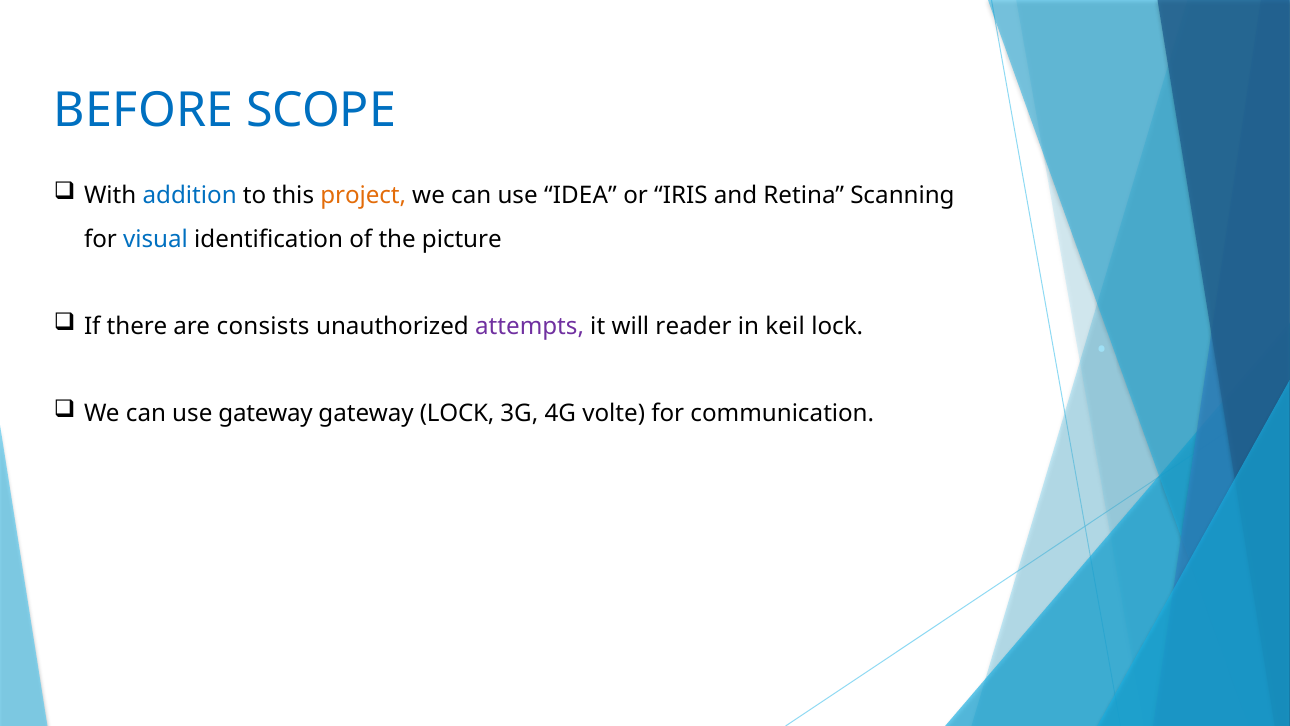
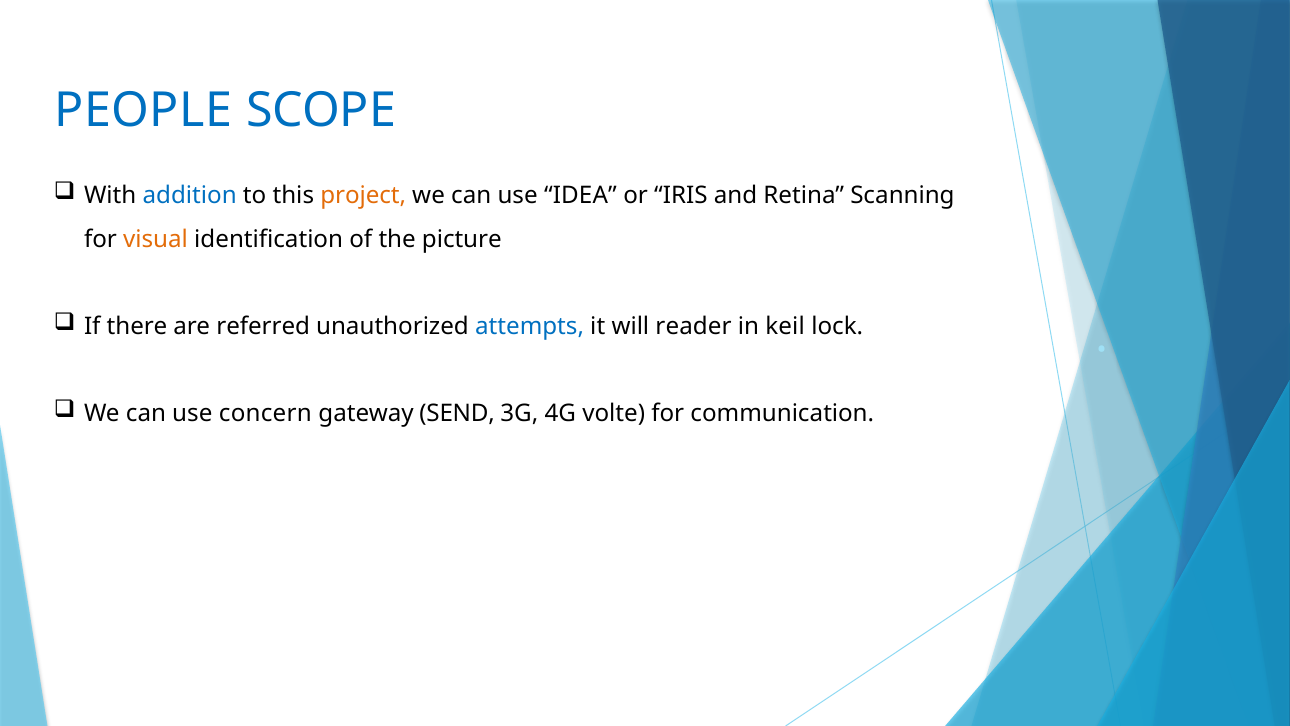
BEFORE: BEFORE -> PEOPLE
visual colour: blue -> orange
consists: consists -> referred
attempts colour: purple -> blue
use gateway: gateway -> concern
gateway LOCK: LOCK -> SEND
